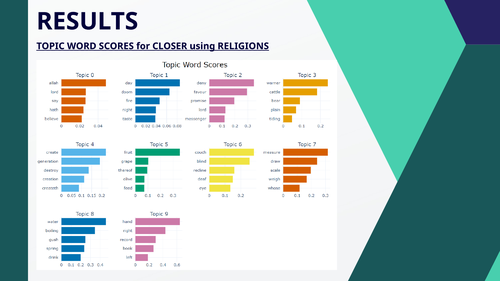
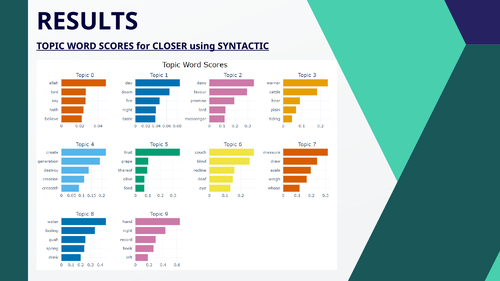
RELIGIONS: RELIGIONS -> SYNTACTIC
